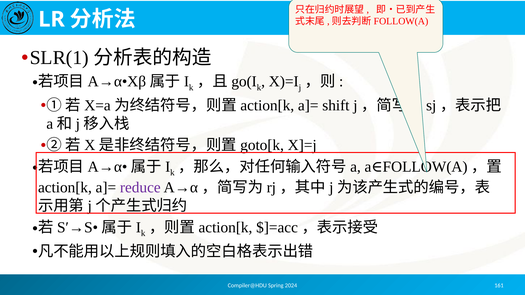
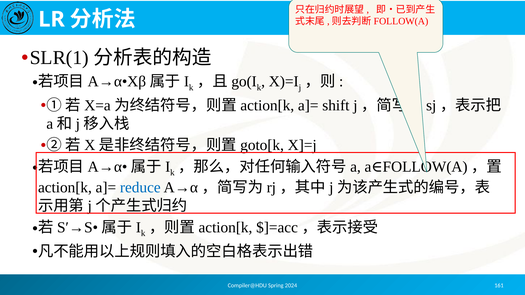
reduce colour: purple -> blue
